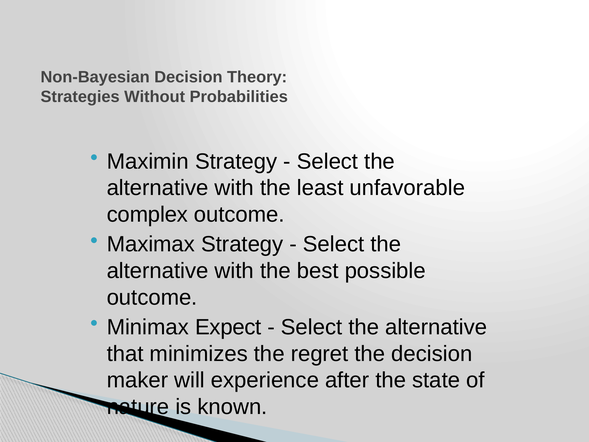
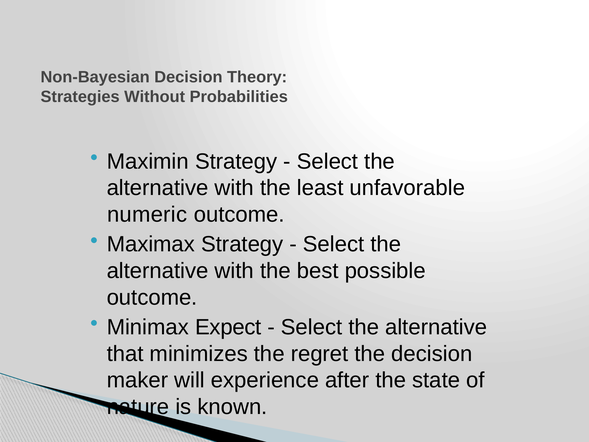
complex: complex -> numeric
